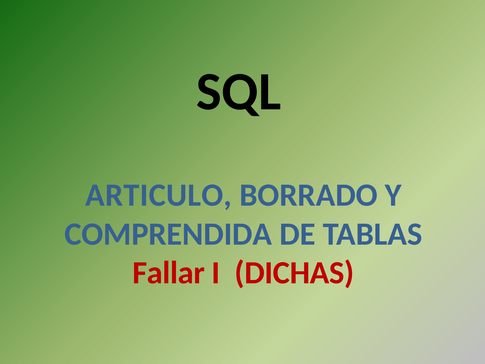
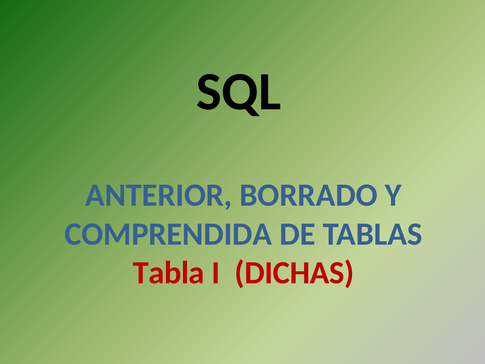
ARTICULO: ARTICULO -> ANTERIOR
Fallar: Fallar -> Tabla
